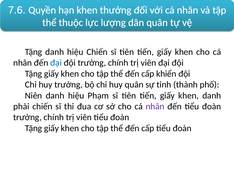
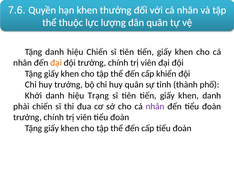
đại at (56, 63) colour: blue -> orange
Niên: Niên -> Khởi
Phạm: Phạm -> Trạng
